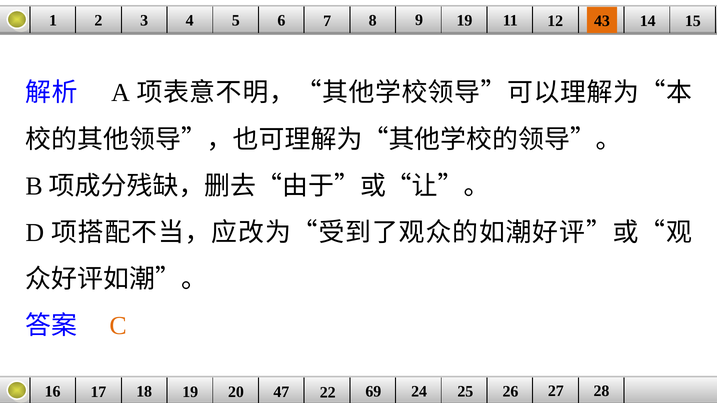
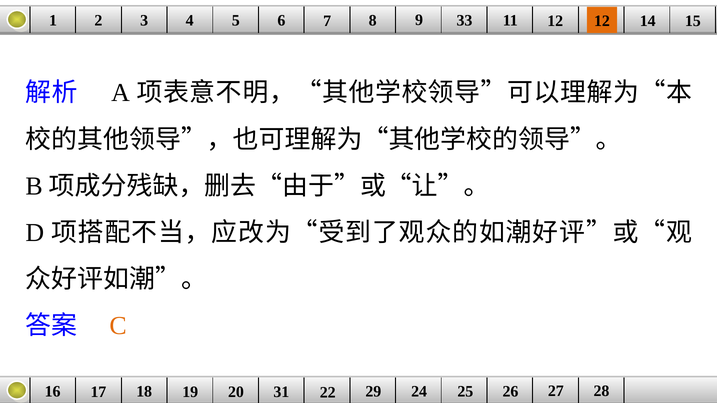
9 19: 19 -> 33
12 43: 43 -> 12
47: 47 -> 31
69: 69 -> 29
